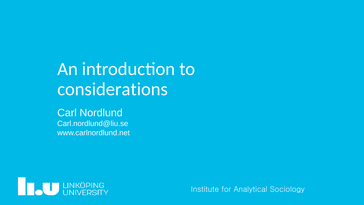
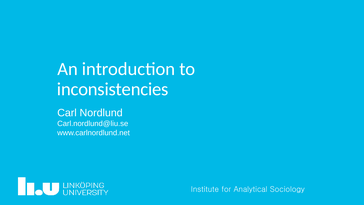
considerations: considerations -> inconsistencies
